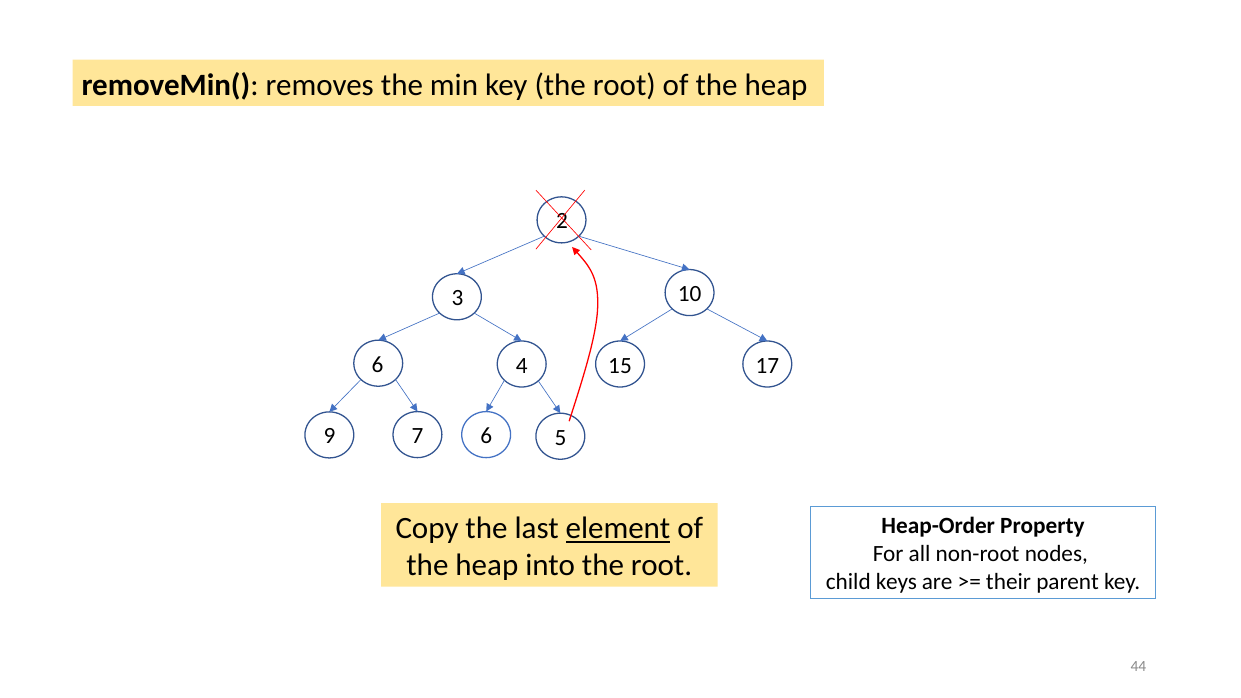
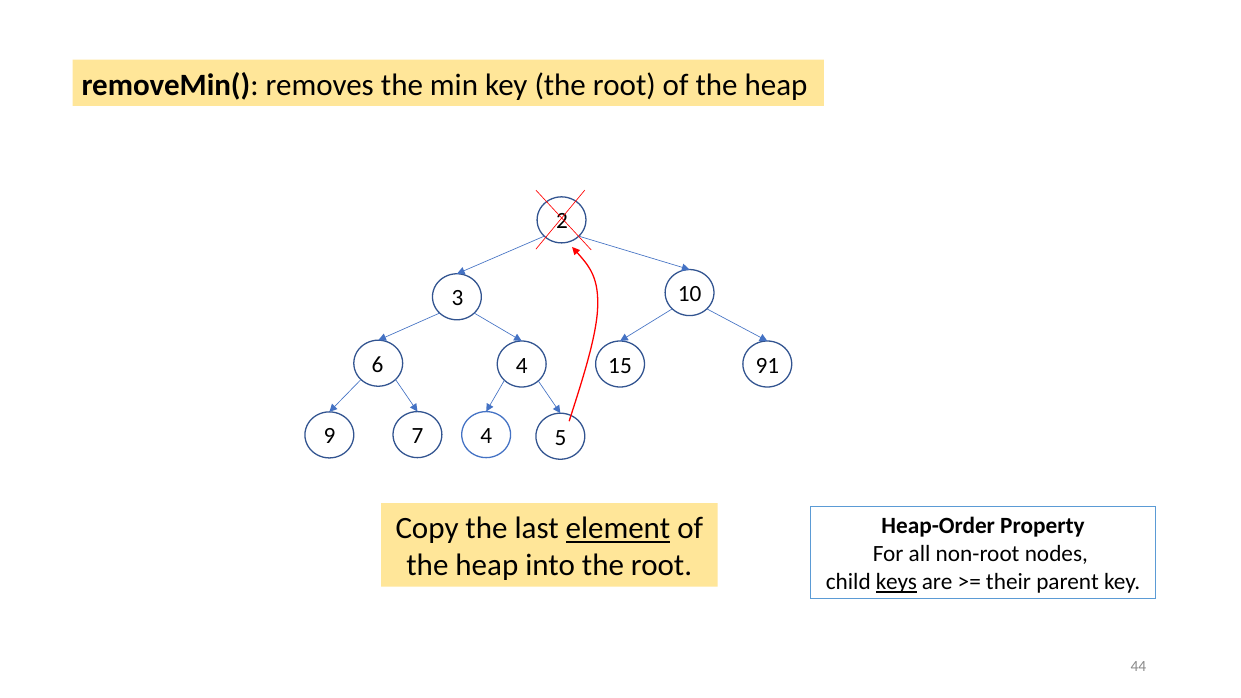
17: 17 -> 91
7 6: 6 -> 4
keys underline: none -> present
